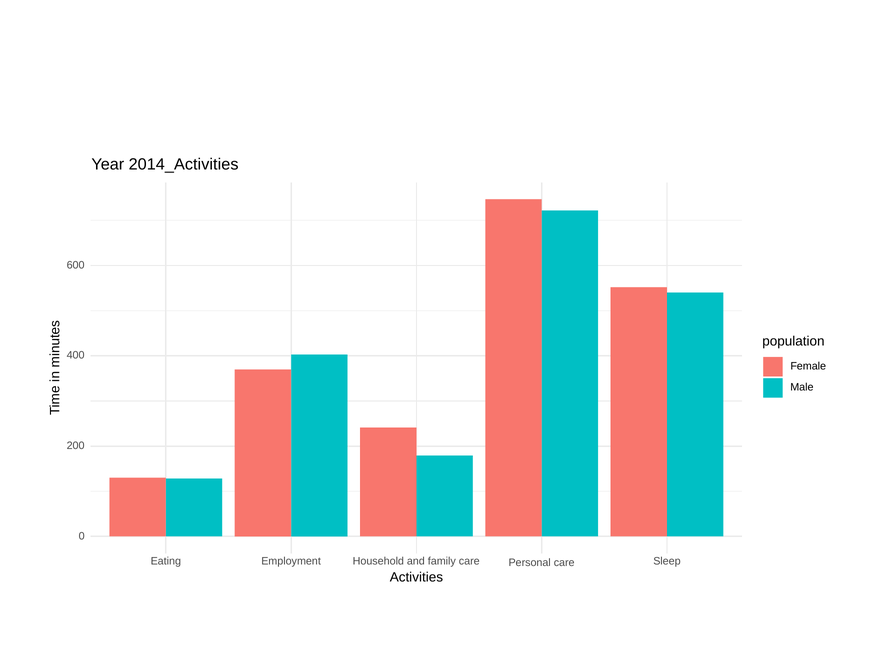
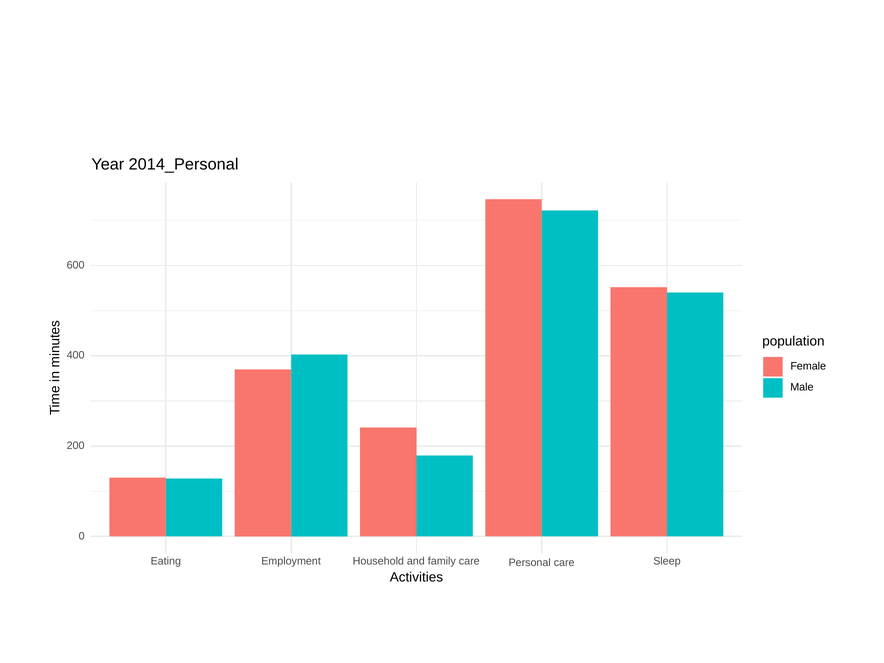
2014_Activities: 2014_Activities -> 2014_Personal
